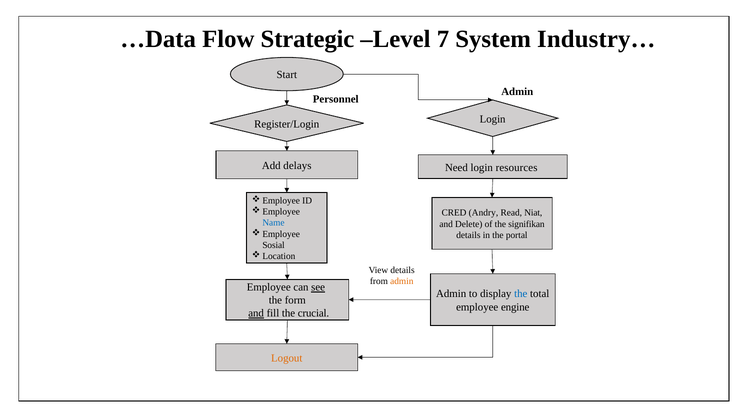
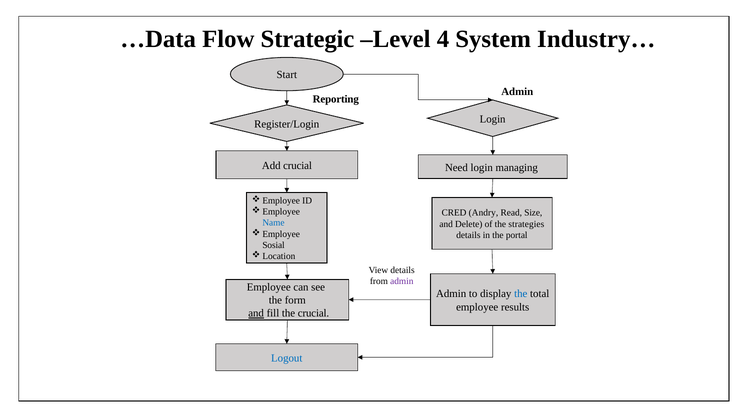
7: 7 -> 4
Personnel: Personnel -> Reporting
Add delays: delays -> crucial
resources: resources -> managing
Niat: Niat -> Size
signifikan: signifikan -> strategies
admin at (402, 281) colour: orange -> purple
see underline: present -> none
engine: engine -> results
Logout colour: orange -> blue
